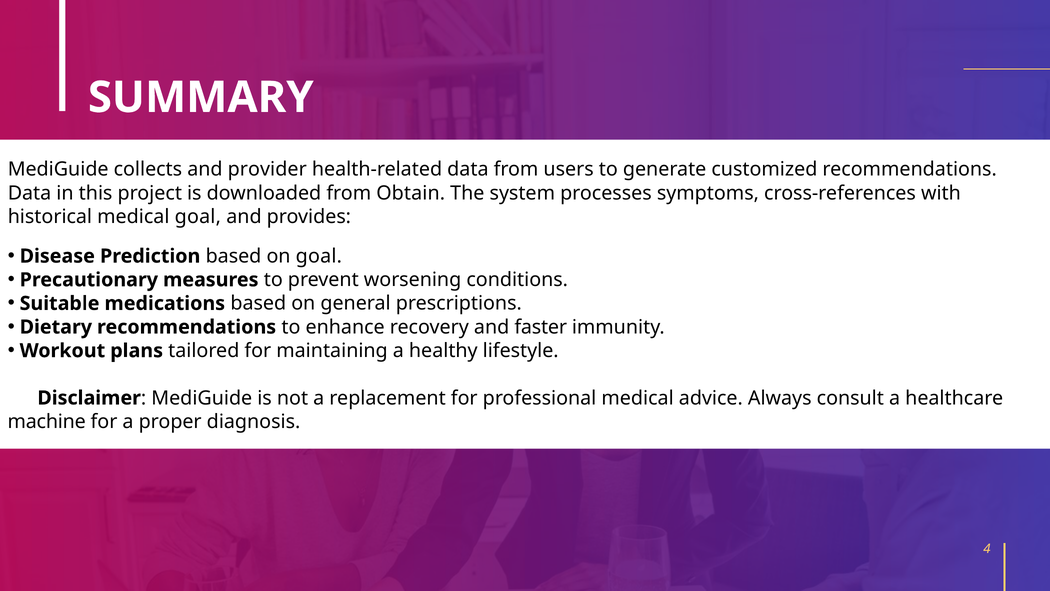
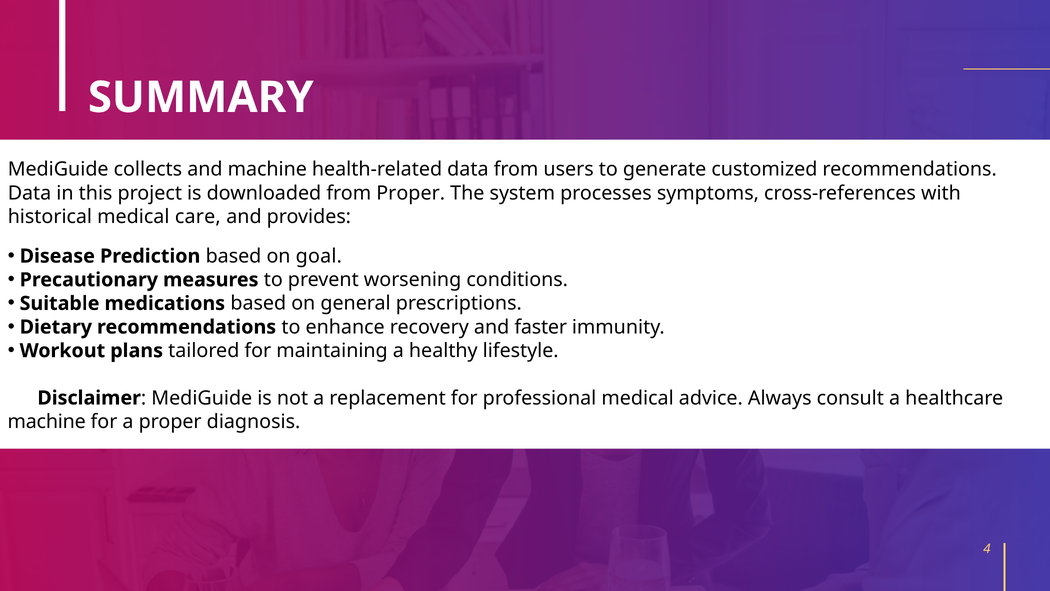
and provider: provider -> machine
from Obtain: Obtain -> Proper
medical goal: goal -> care
